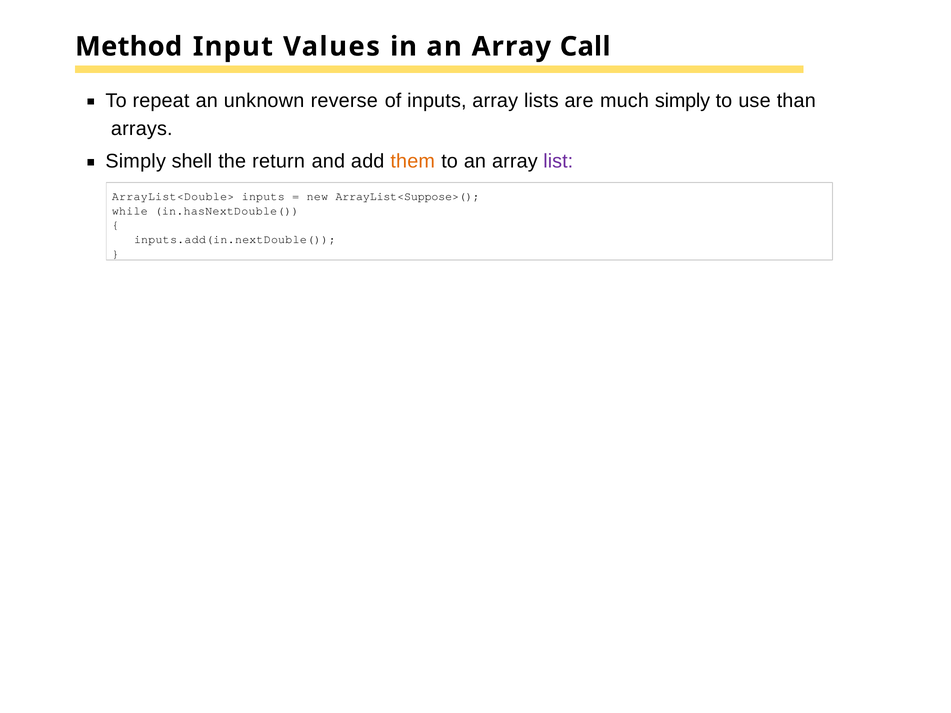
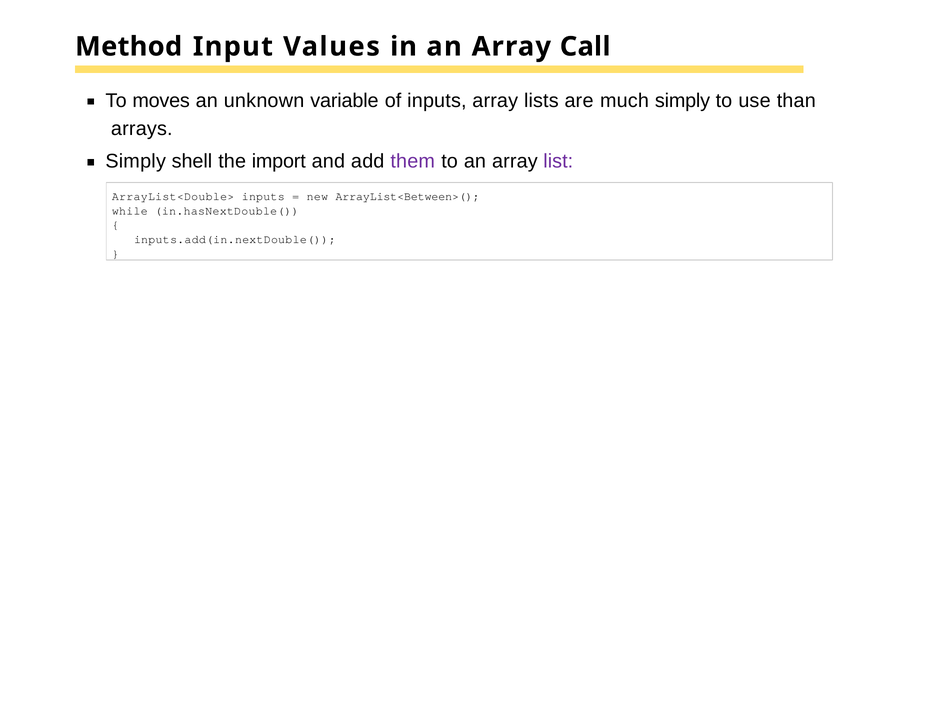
repeat: repeat -> moves
reverse: reverse -> variable
return: return -> import
them colour: orange -> purple
ArrayList<Suppose>(: ArrayList<Suppose>( -> ArrayList<Between>(
